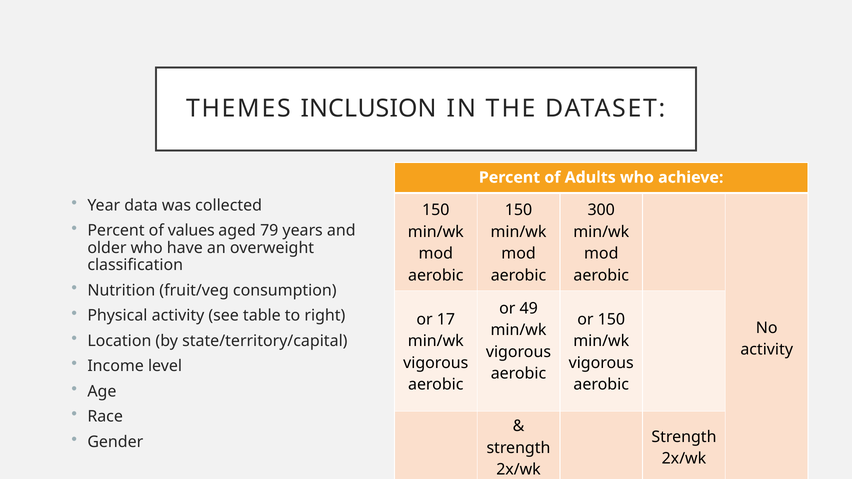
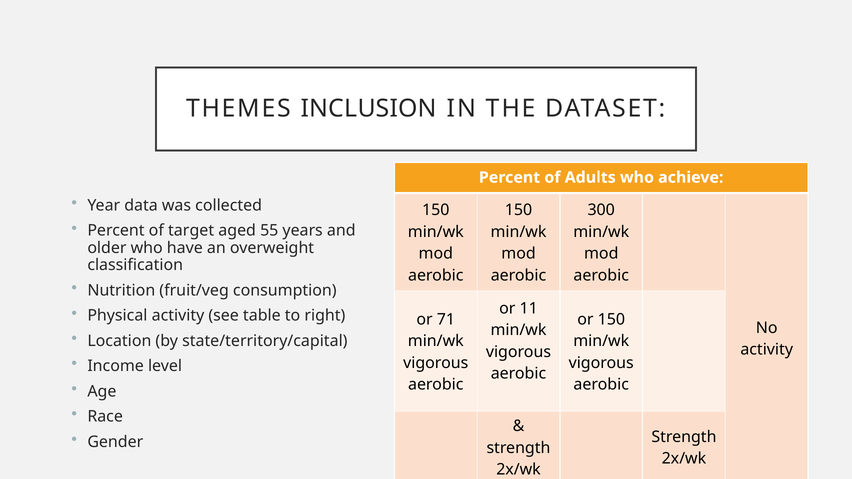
values: values -> target
79: 79 -> 55
49: 49 -> 11
17: 17 -> 71
